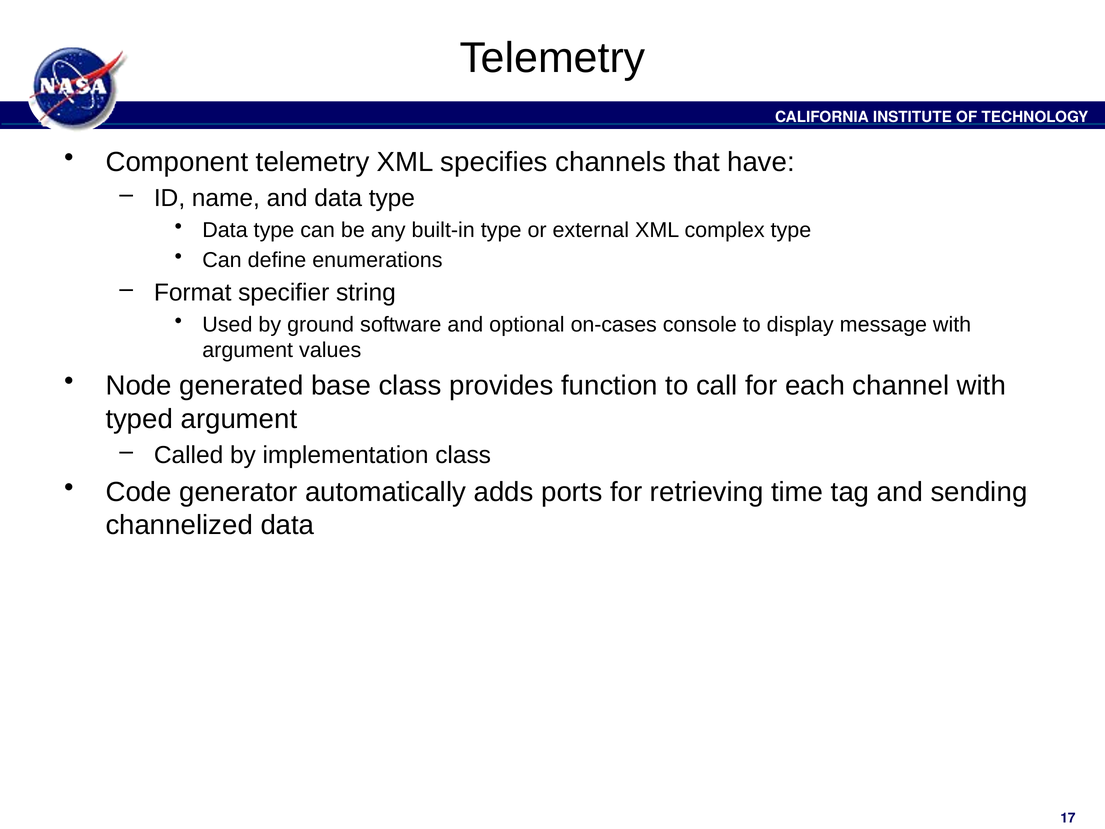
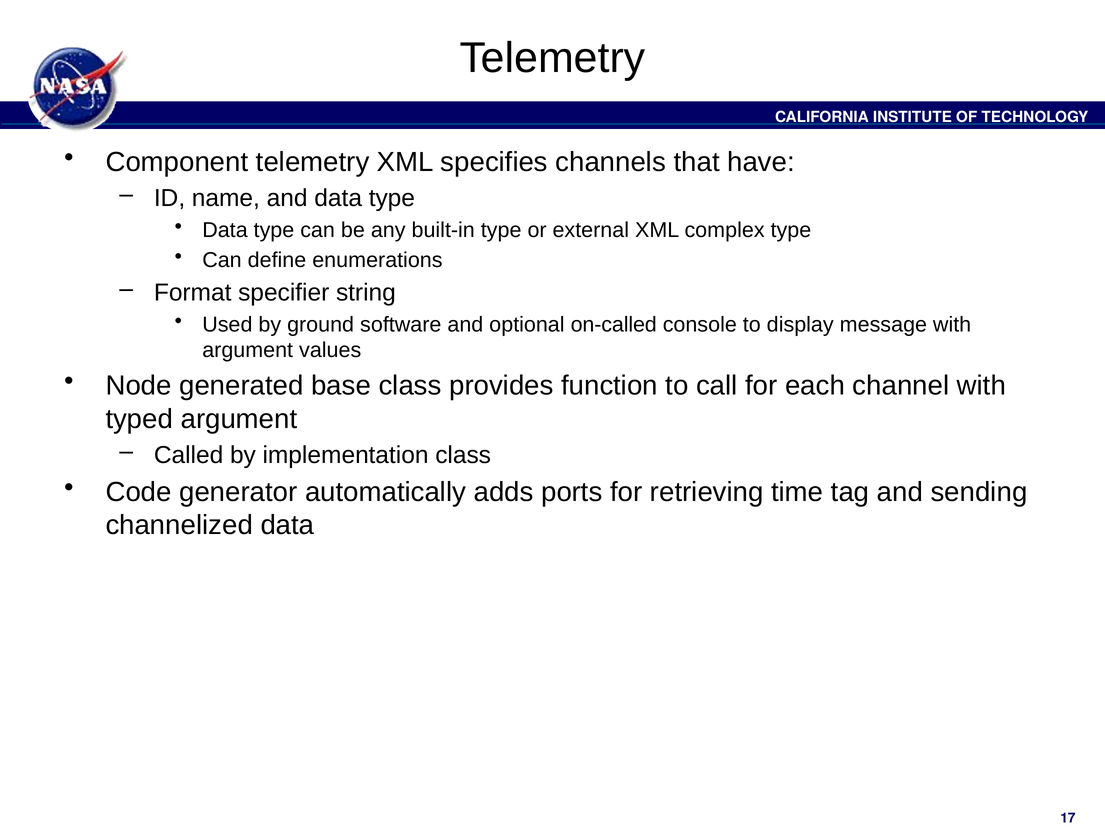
on-cases: on-cases -> on-called
